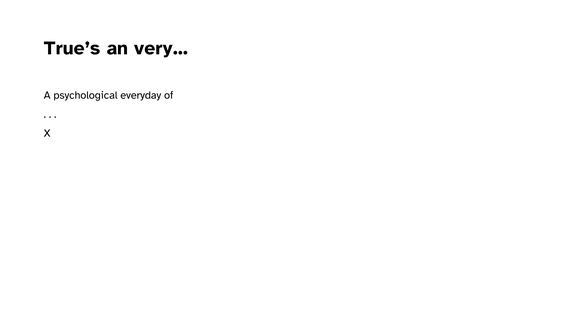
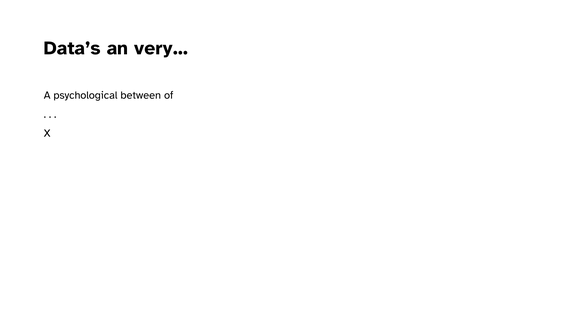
True’s: True’s -> Data’s
everyday: everyday -> between
